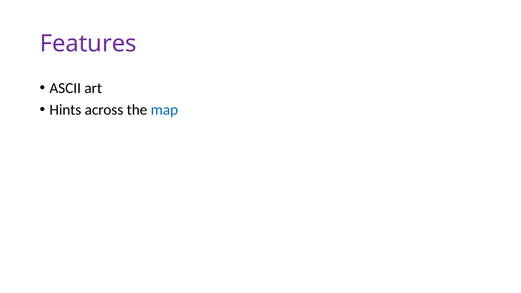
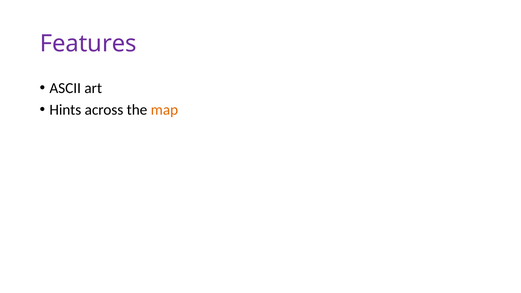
map colour: blue -> orange
